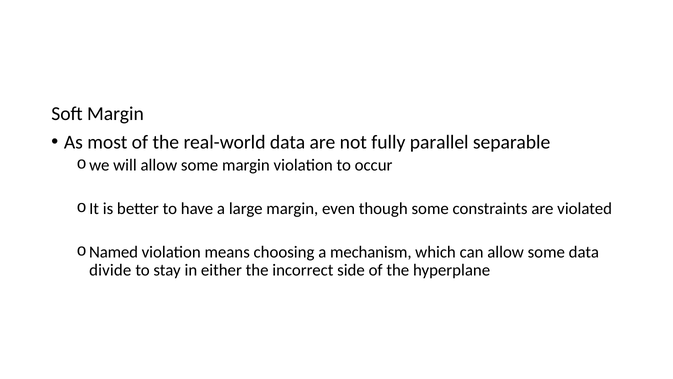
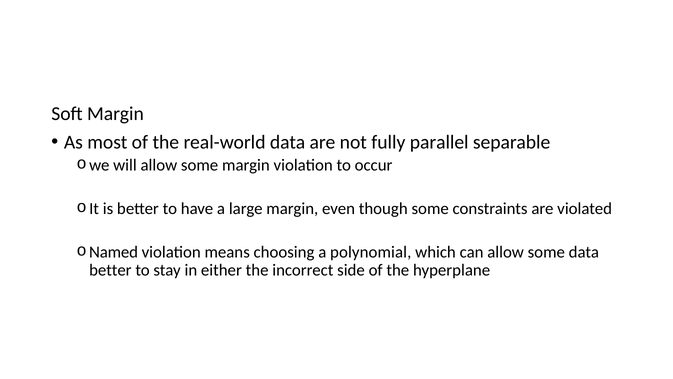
mechanism: mechanism -> polynomial
divide at (110, 270): divide -> better
